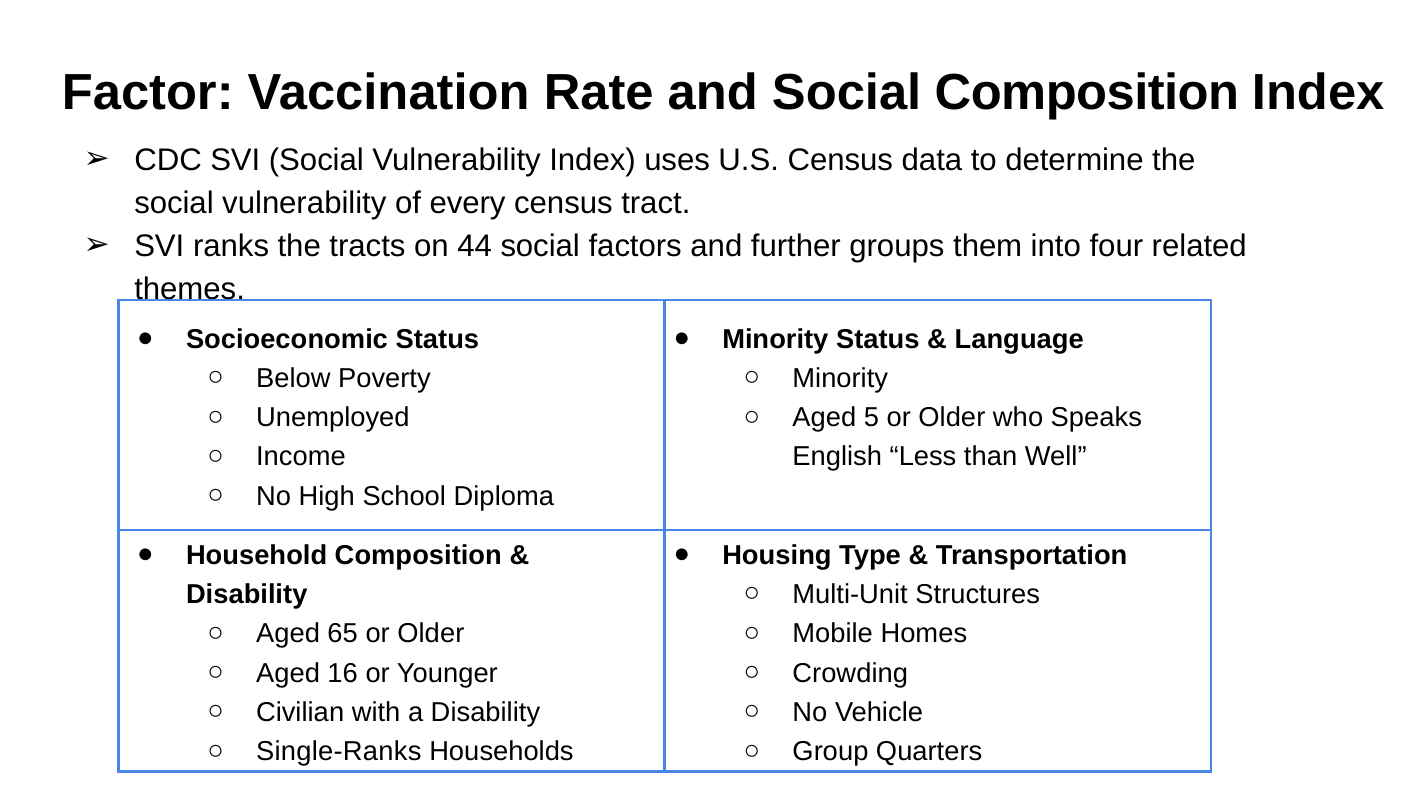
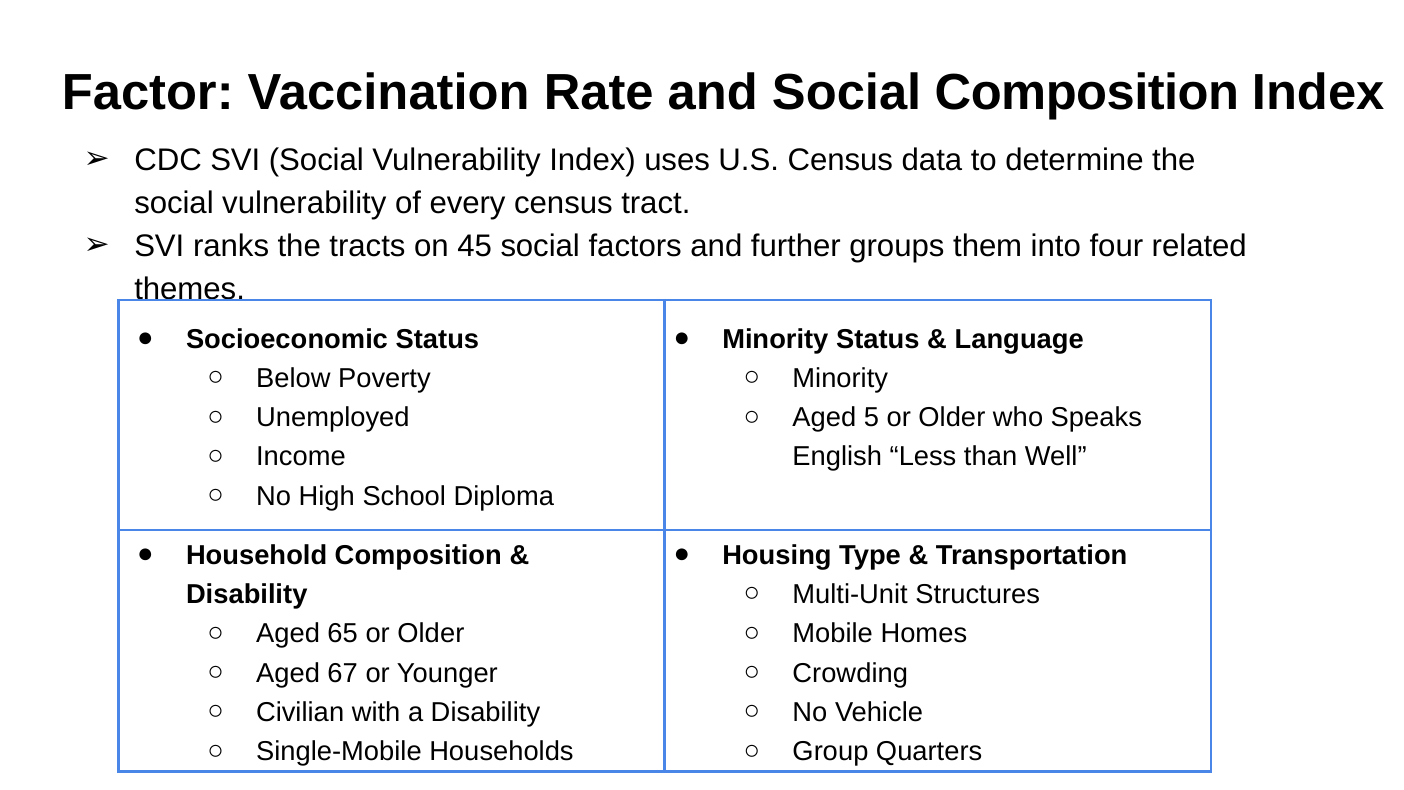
44: 44 -> 45
16: 16 -> 67
Single-Ranks: Single-Ranks -> Single-Mobile
